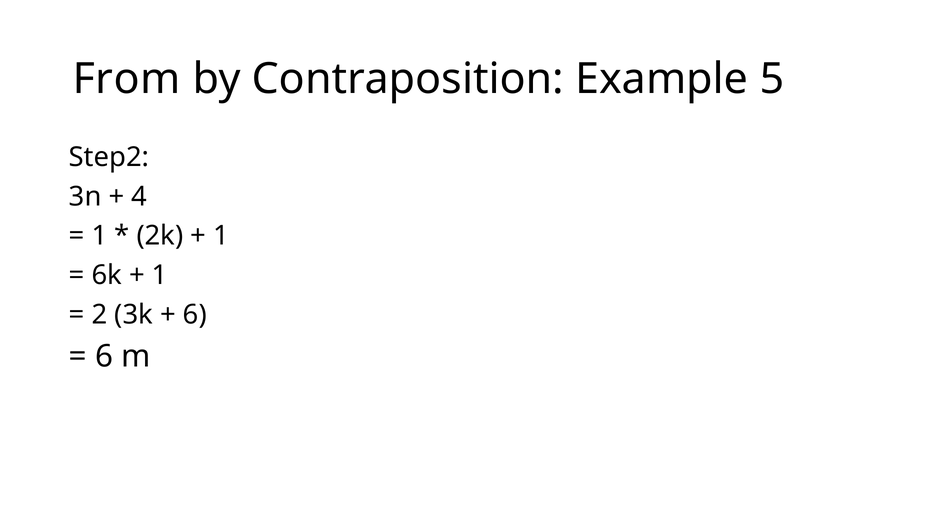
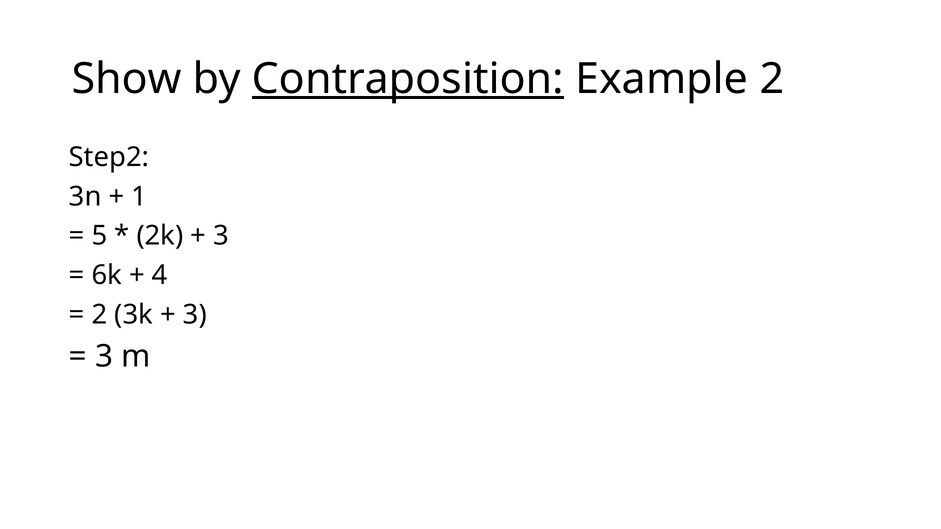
From: From -> Show
Contraposition underline: none -> present
Example 5: 5 -> 2
4: 4 -> 1
1 at (99, 236): 1 -> 5
1 at (221, 236): 1 -> 3
1 at (160, 275): 1 -> 4
6 at (195, 315): 6 -> 3
6 at (104, 356): 6 -> 3
